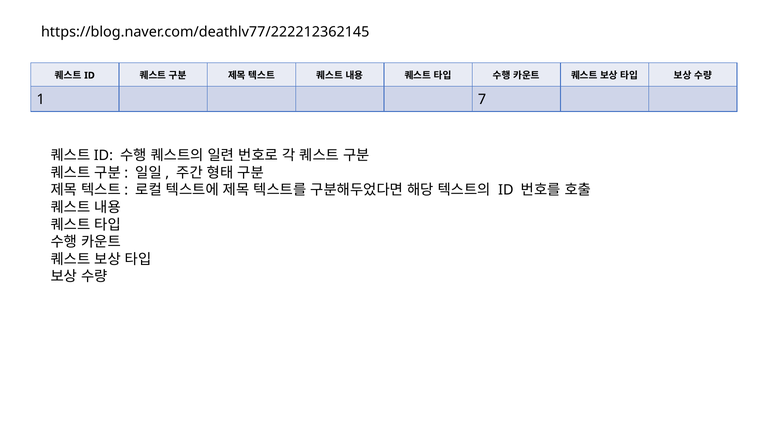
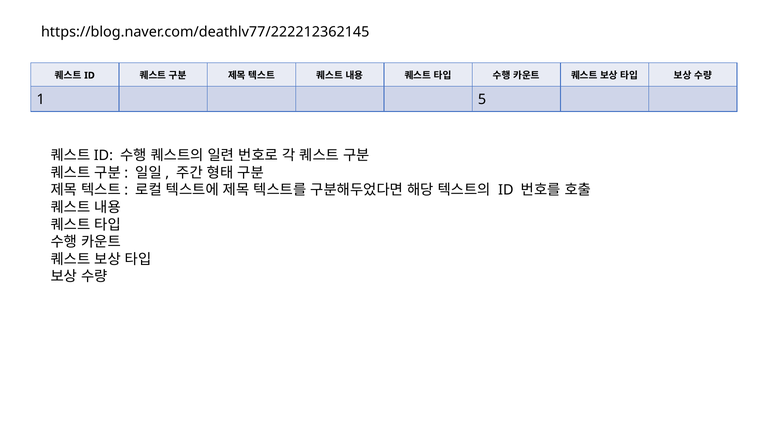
7: 7 -> 5
